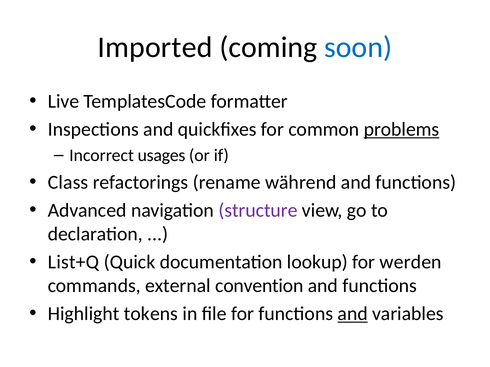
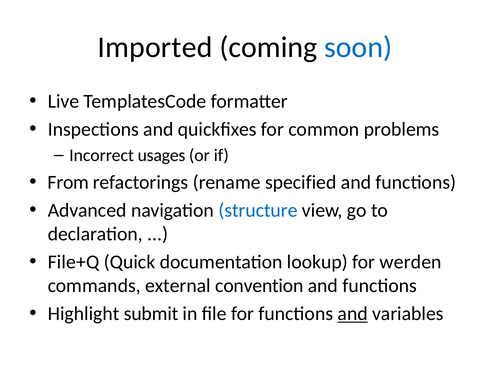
problems underline: present -> none
Class: Class -> From
während: während -> specified
structure colour: purple -> blue
List+Q: List+Q -> File+Q
tokens: tokens -> submit
